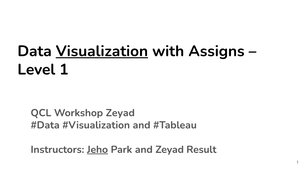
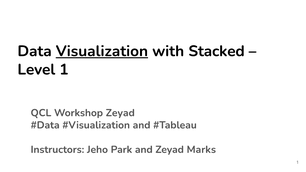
Assigns: Assigns -> Stacked
Jeho underline: present -> none
Result: Result -> Marks
